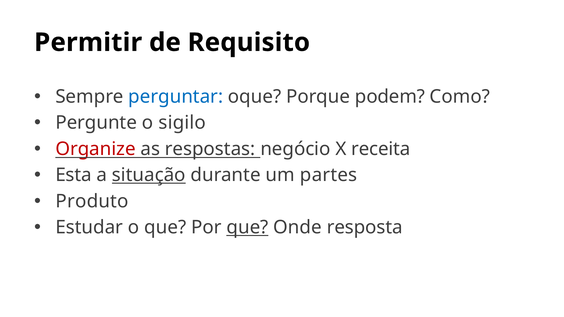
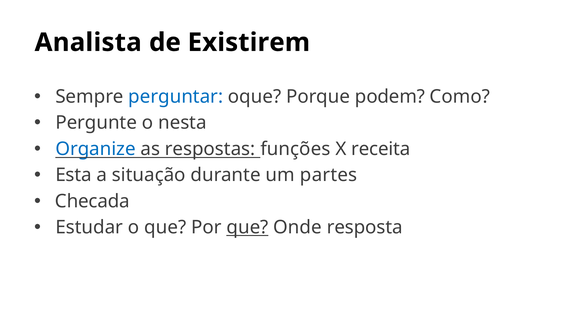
Permitir: Permitir -> Analista
Requisito: Requisito -> Existirem
sigilo: sigilo -> nesta
Organize colour: red -> blue
negócio: negócio -> funções
situação underline: present -> none
Produto: Produto -> Checada
